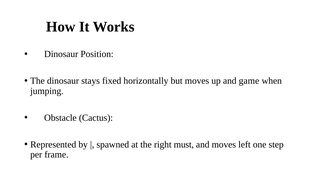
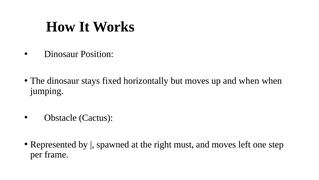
and game: game -> when
